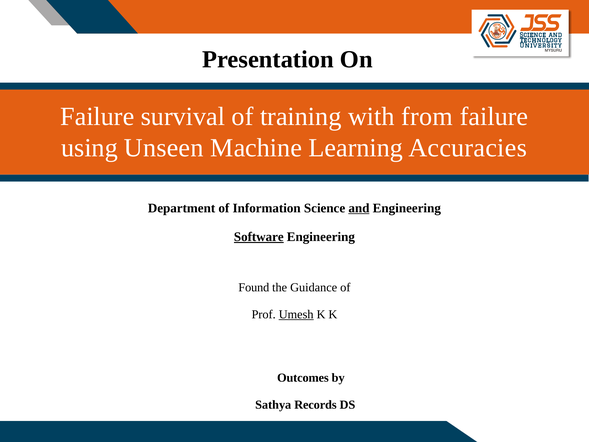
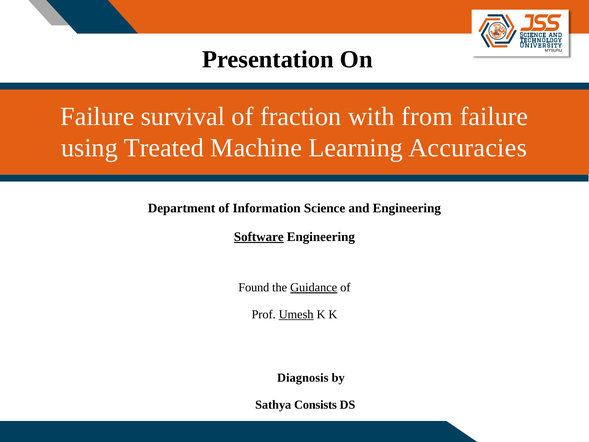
training: training -> fraction
Unseen: Unseen -> Treated
and underline: present -> none
Guidance underline: none -> present
Outcomes: Outcomes -> Diagnosis
Records: Records -> Consists
